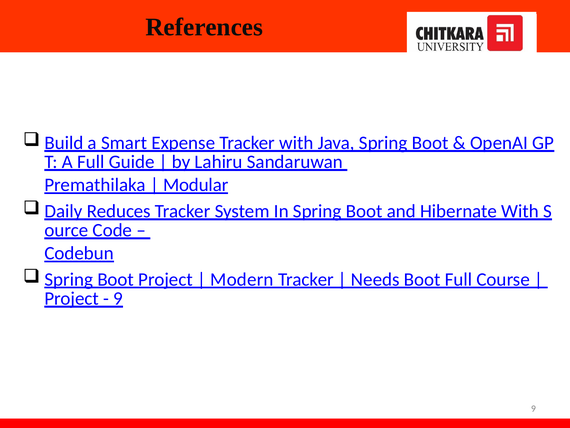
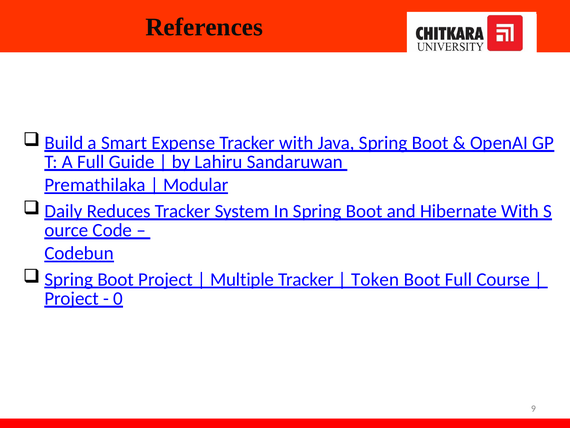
Modern: Modern -> Multiple
Needs: Needs -> Token
9 at (118, 298): 9 -> 0
